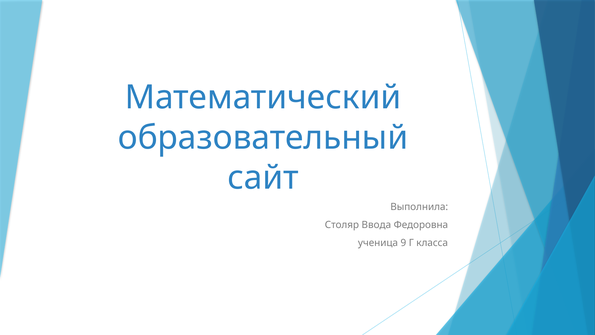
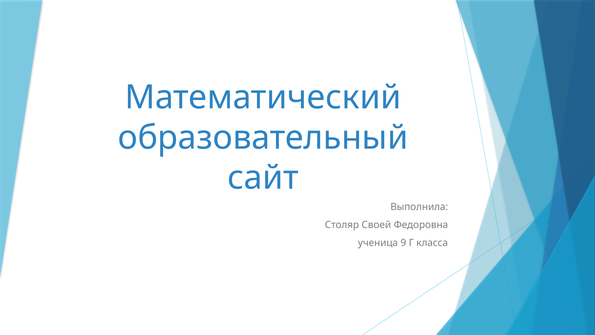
Ввода: Ввода -> Своей
